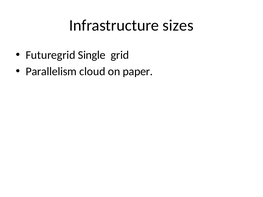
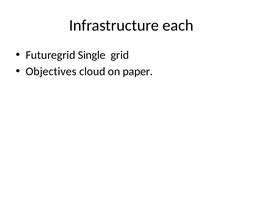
sizes: sizes -> each
Parallelism: Parallelism -> Objectives
